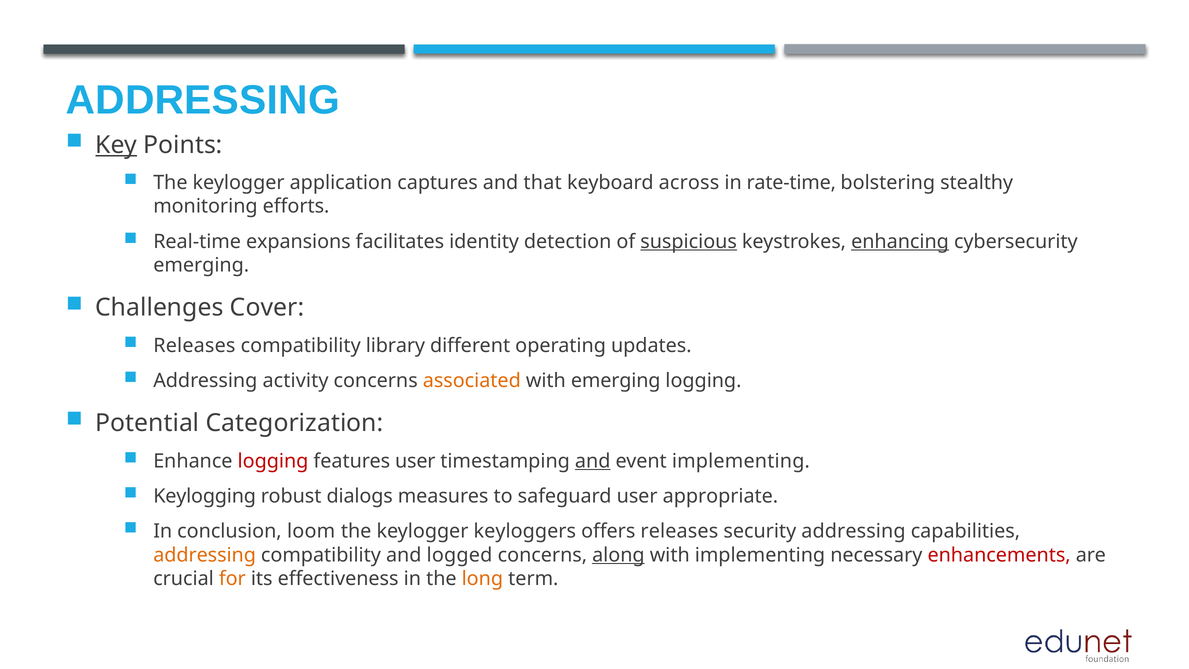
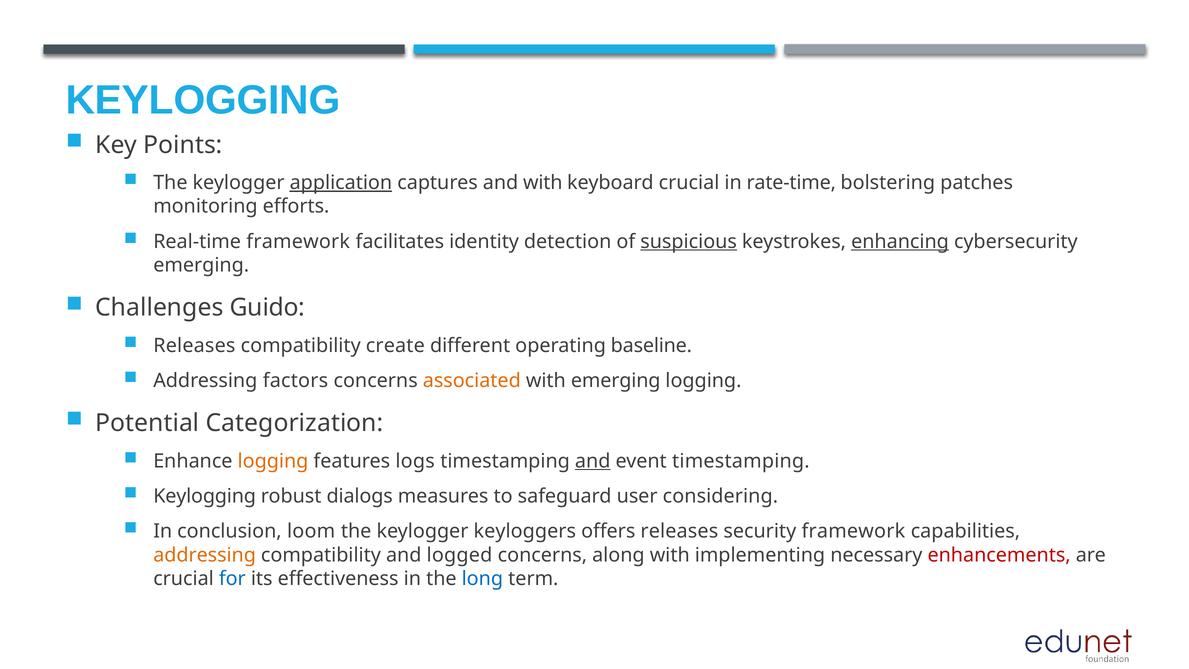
ADDRESSING at (203, 100): ADDRESSING -> KEYLOGGING
Key underline: present -> none
application underline: none -> present
and that: that -> with
keyboard across: across -> crucial
stealthy: stealthy -> patches
Real-time expansions: expansions -> framework
Cover: Cover -> Guido
library: library -> create
updates: updates -> baseline
activity: activity -> factors
logging at (273, 461) colour: red -> orange
features user: user -> logs
event implementing: implementing -> timestamping
appropriate: appropriate -> considering
security addressing: addressing -> framework
along underline: present -> none
for colour: orange -> blue
long colour: orange -> blue
